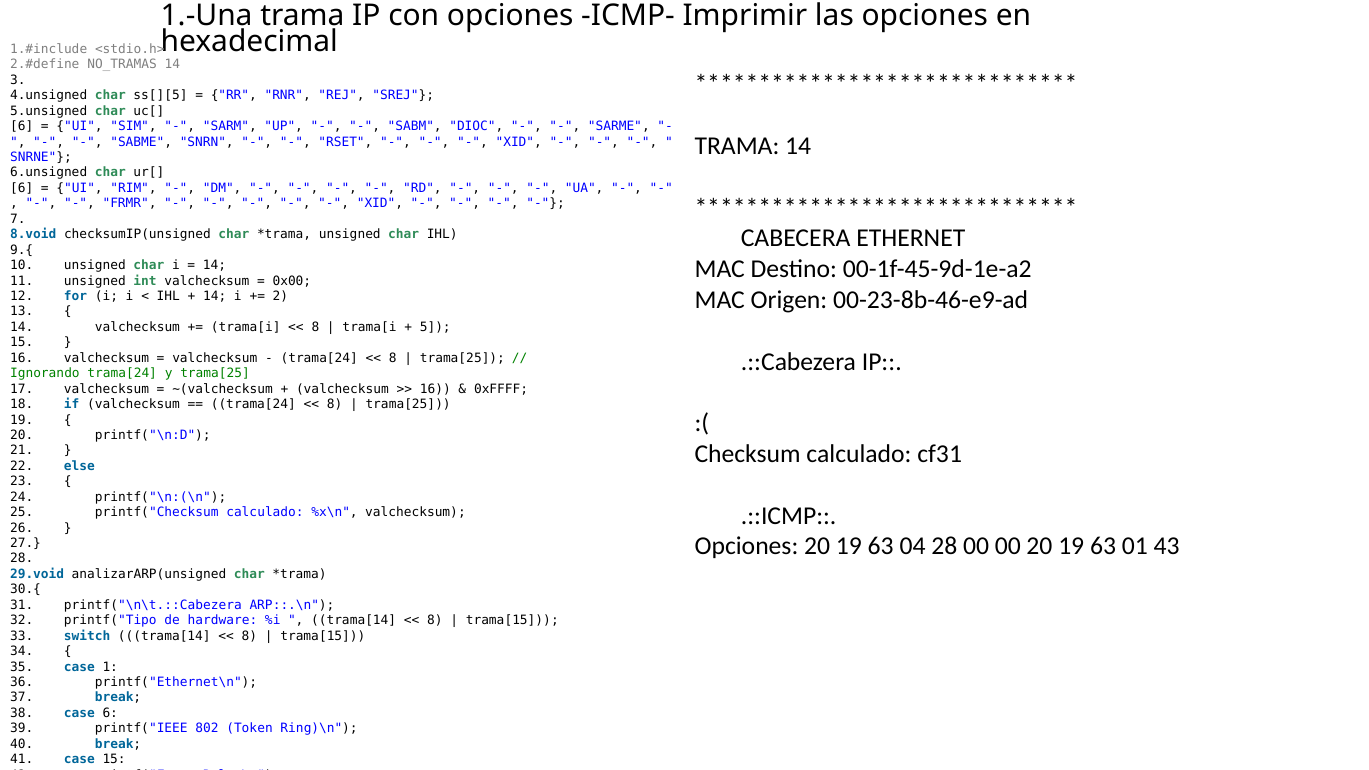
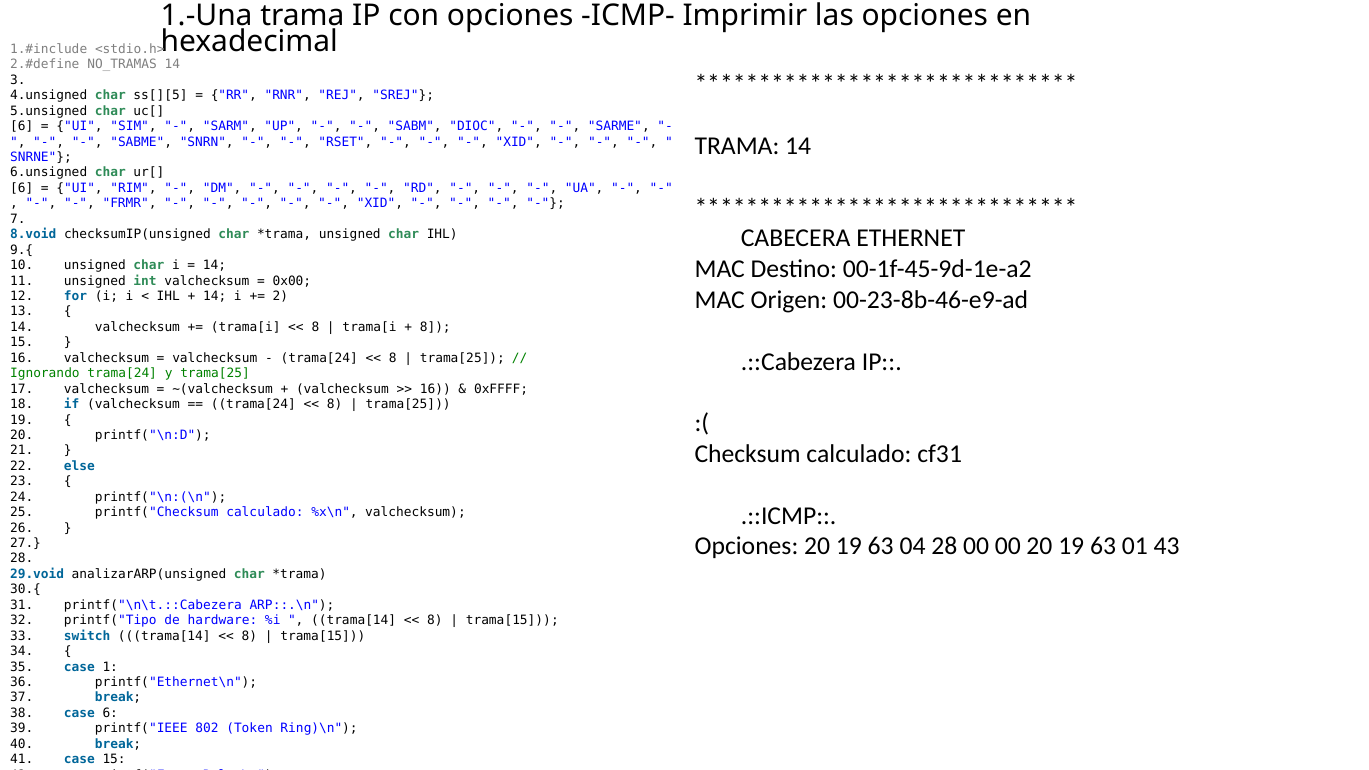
5 at (435, 327): 5 -> 8
